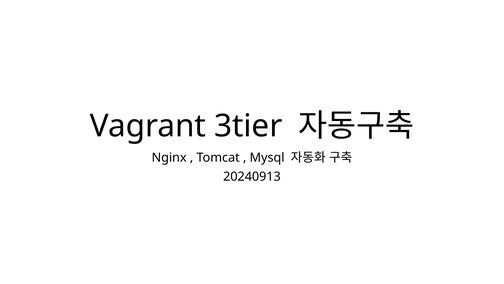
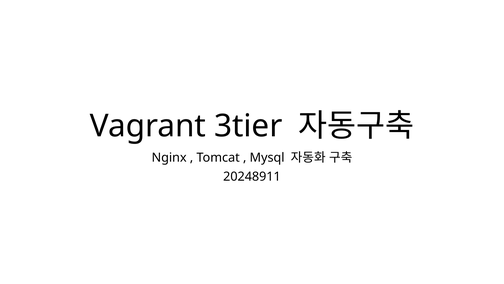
20240913: 20240913 -> 20248911
